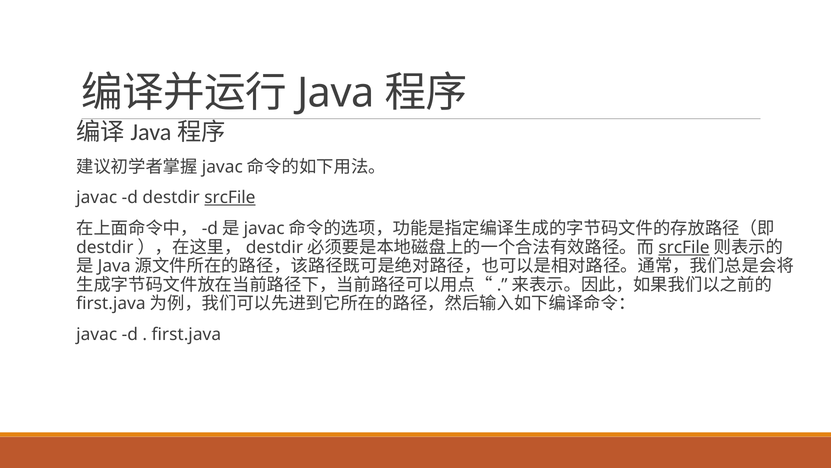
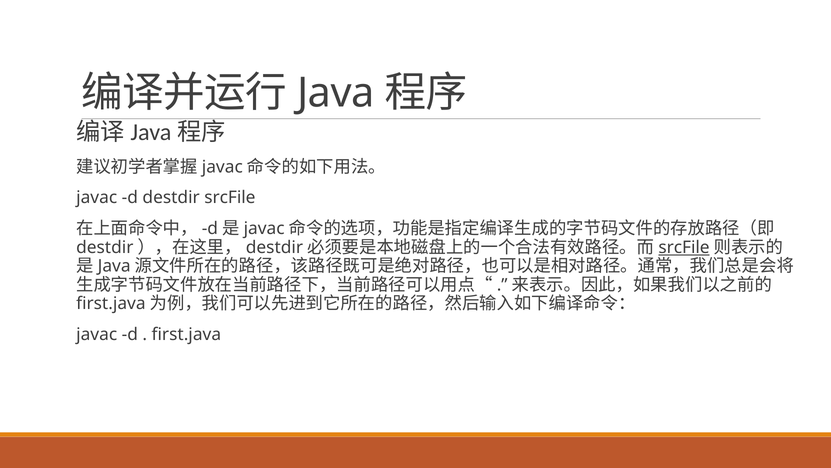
srcFile at (230, 198) underline: present -> none
